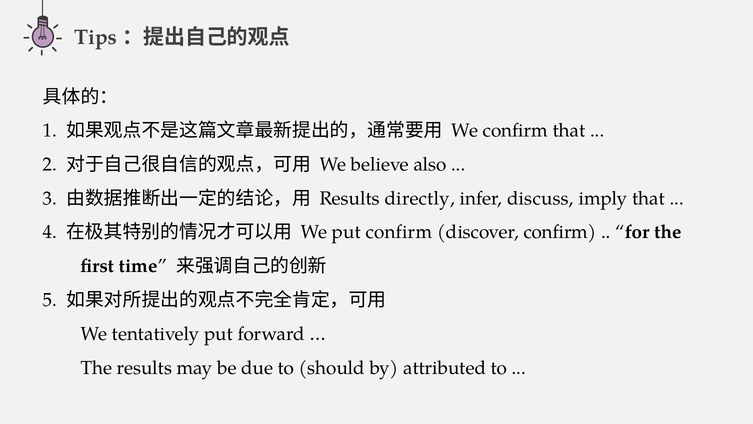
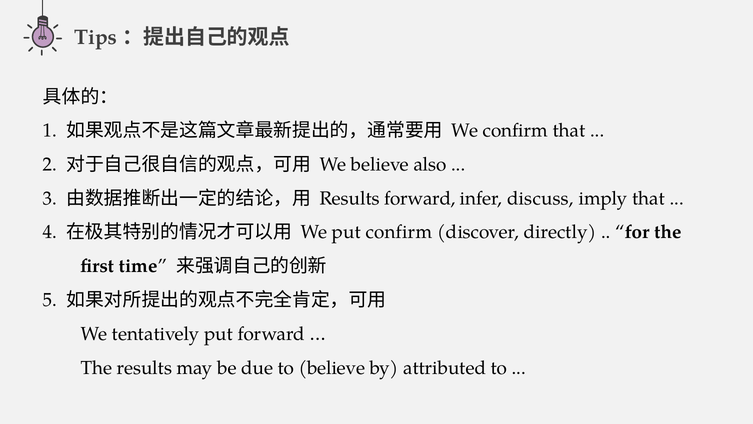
Results directly: directly -> forward
discover confirm: confirm -> directly
to should: should -> believe
